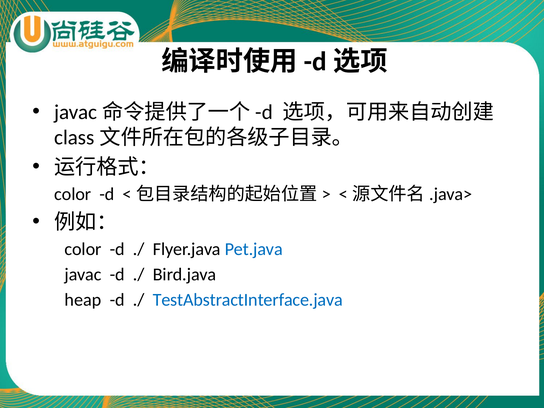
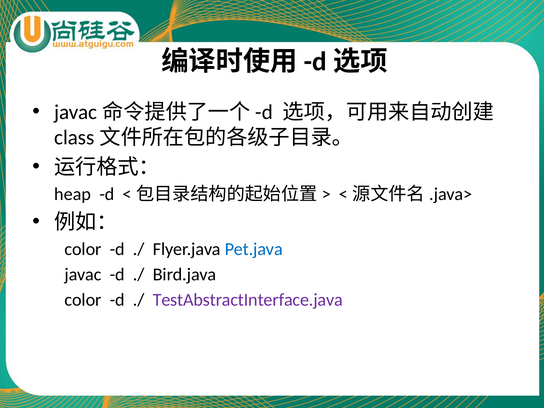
color at (73, 194): color -> heap
heap at (83, 300): heap -> color
TestAbstractInterface.java colour: blue -> purple
